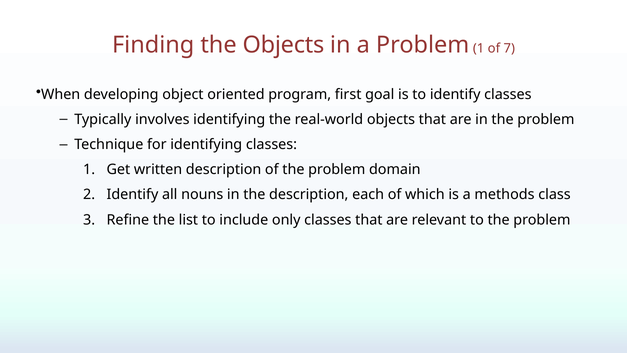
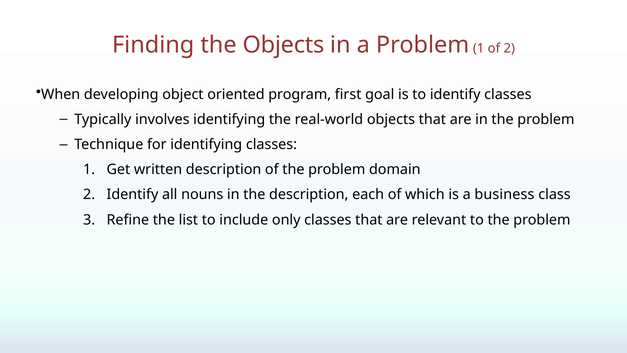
of 7: 7 -> 2
methods: methods -> business
